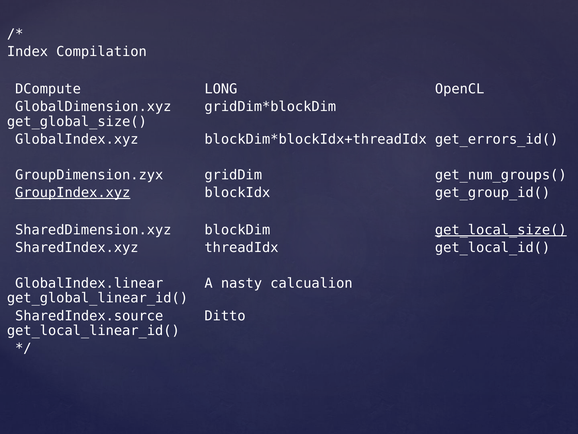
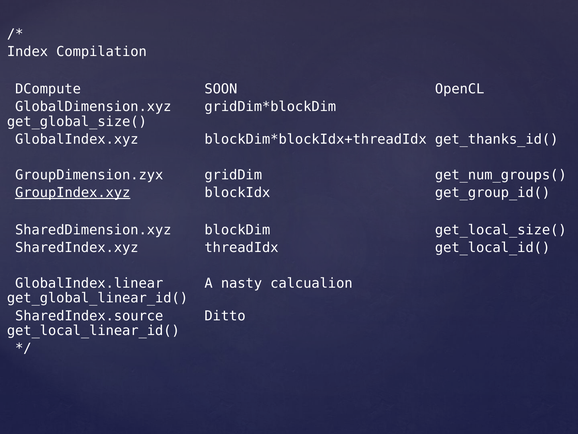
LONG: LONG -> SOON
get_errors_id(: get_errors_id( -> get_thanks_id(
get_local_size( underline: present -> none
